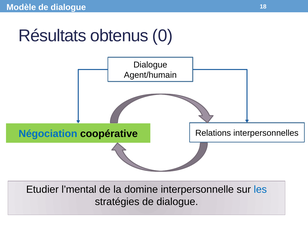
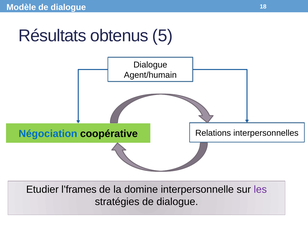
0: 0 -> 5
l’mental: l’mental -> l’frames
les colour: blue -> purple
